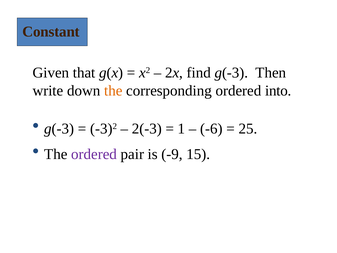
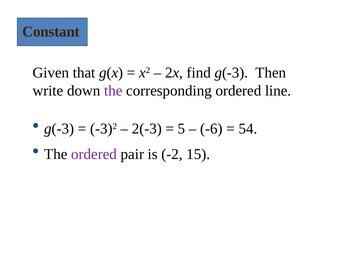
the at (113, 90) colour: orange -> purple
into: into -> line
1: 1 -> 5
25: 25 -> 54
-9: -9 -> -2
